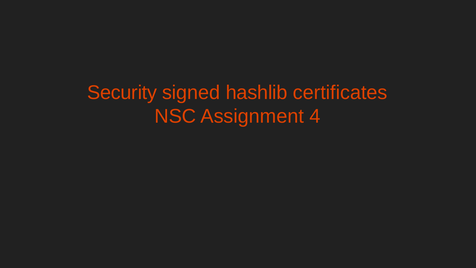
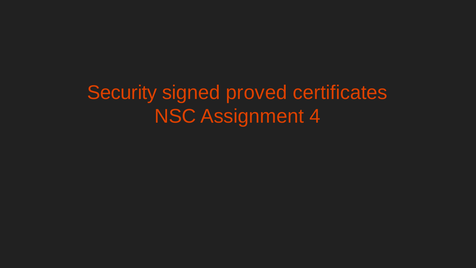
hashlib: hashlib -> proved
